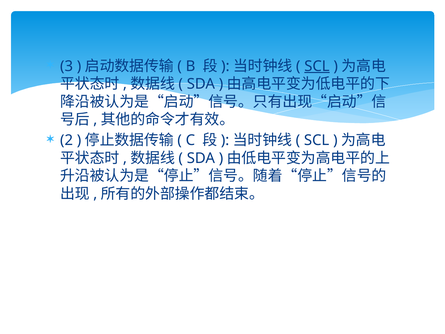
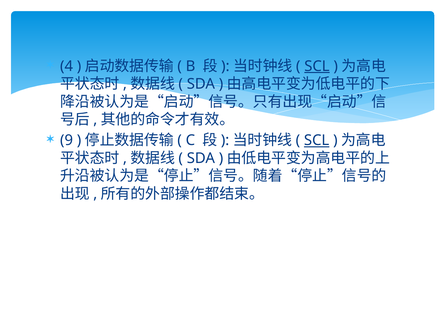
3: 3 -> 4
2: 2 -> 9
SCL at (317, 140) underline: none -> present
